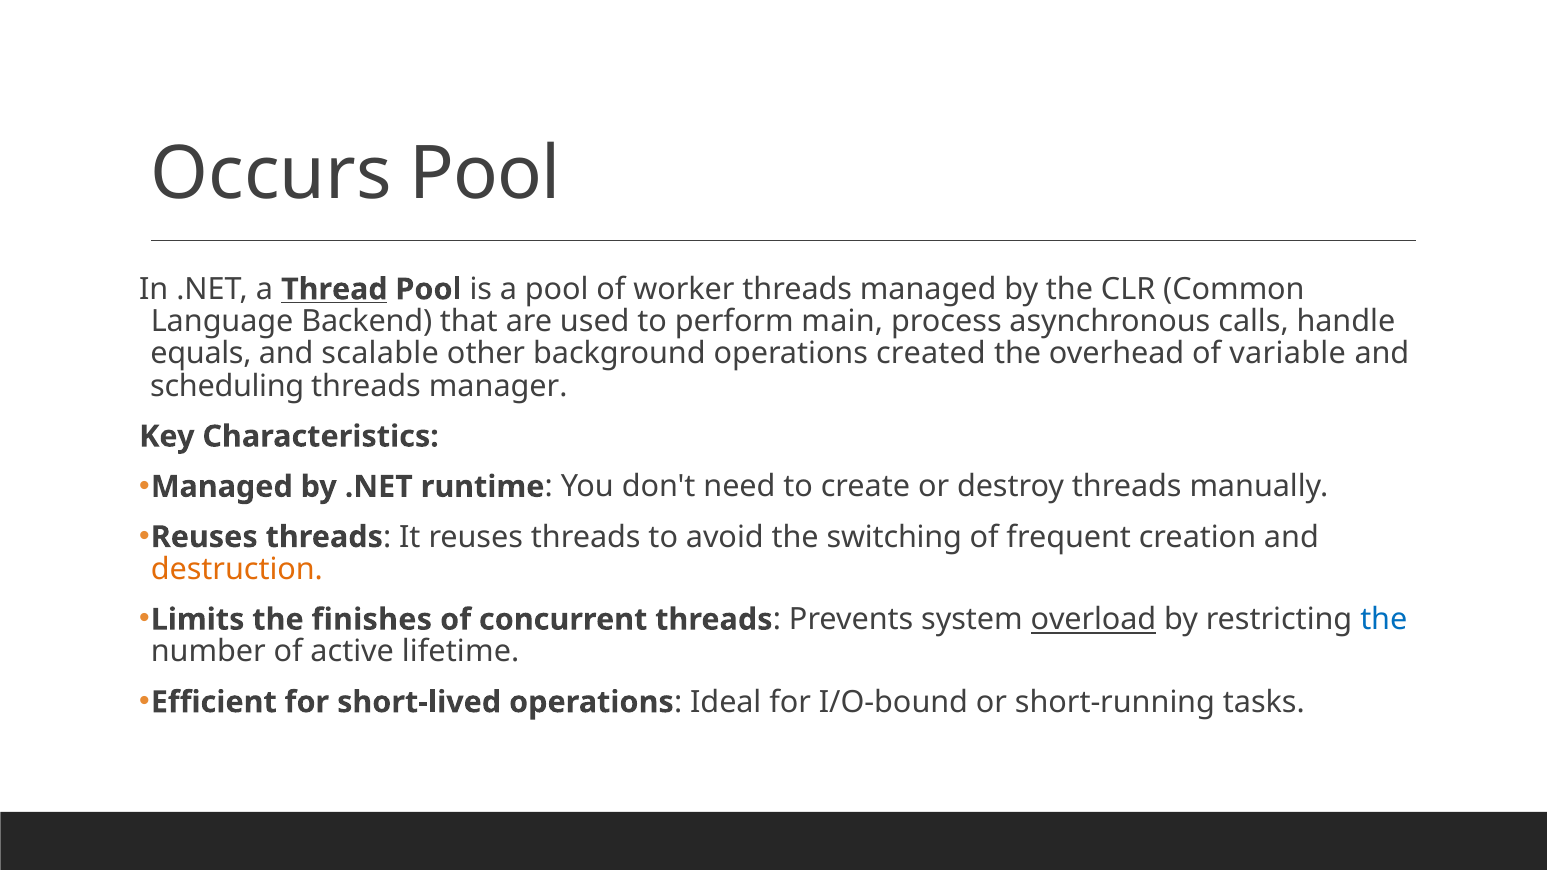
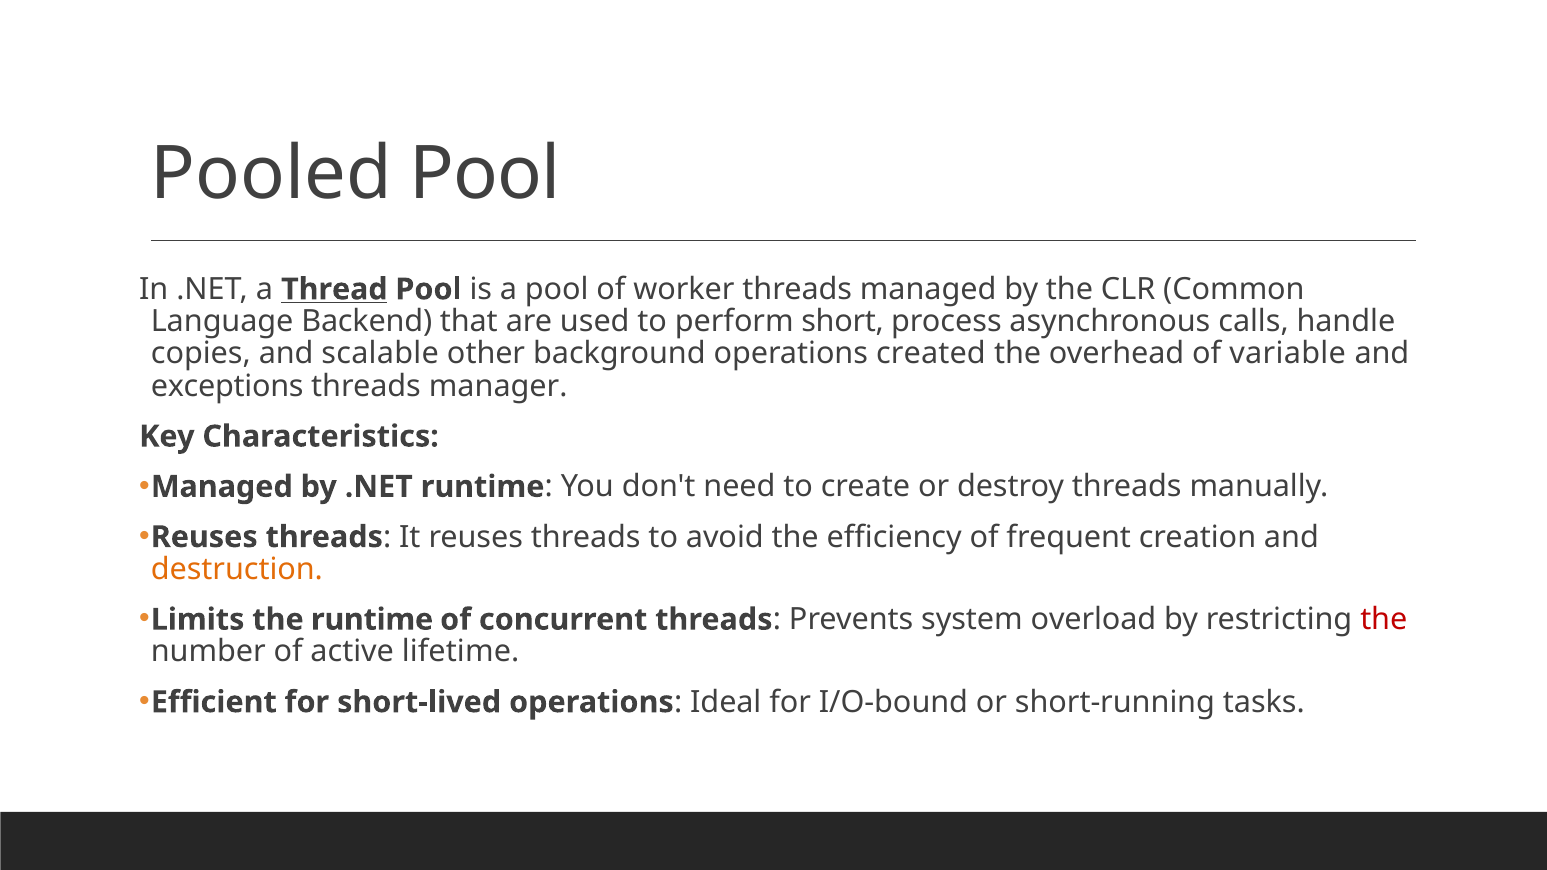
Occurs: Occurs -> Pooled
main: main -> short
equals: equals -> copies
scheduling: scheduling -> exceptions
switching: switching -> efficiency
the finishes: finishes -> runtime
overload underline: present -> none
the at (1384, 620) colour: blue -> red
